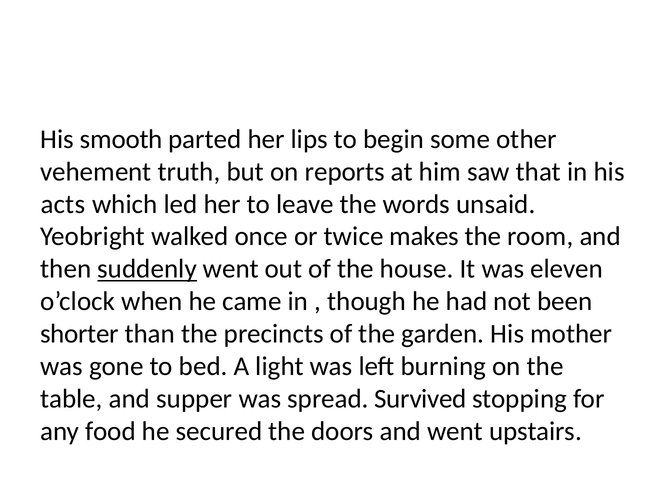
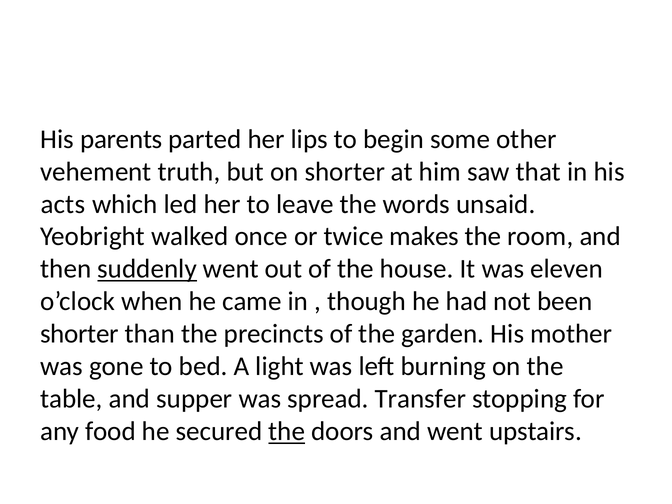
smooth: smooth -> parents
on reports: reports -> shorter
Survived: Survived -> Transfer
the at (287, 431) underline: none -> present
